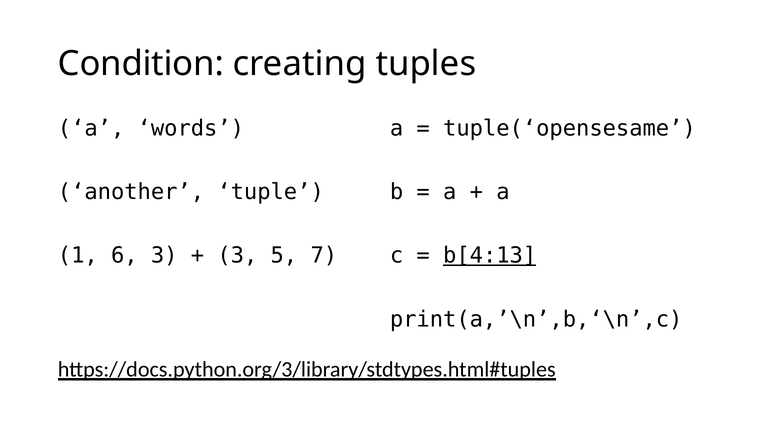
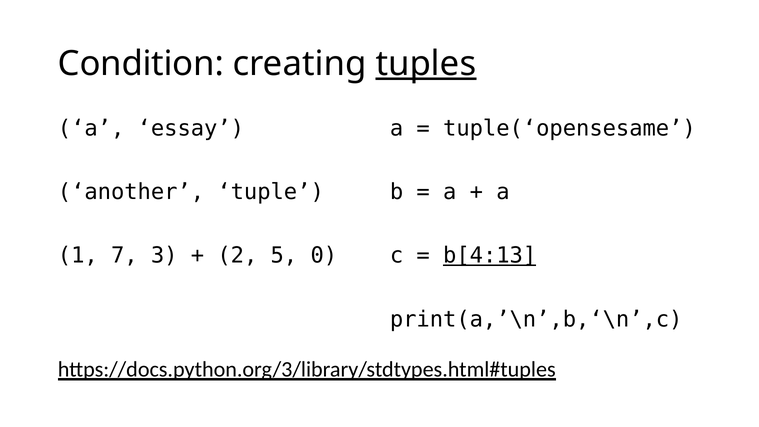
tuples underline: none -> present
words: words -> essay
6: 6 -> 7
3 at (237, 256): 3 -> 2
7: 7 -> 0
